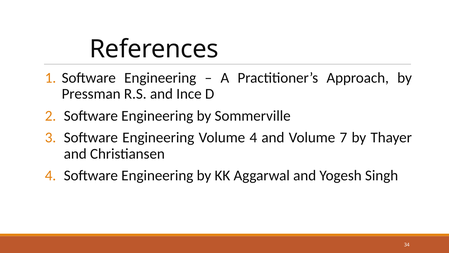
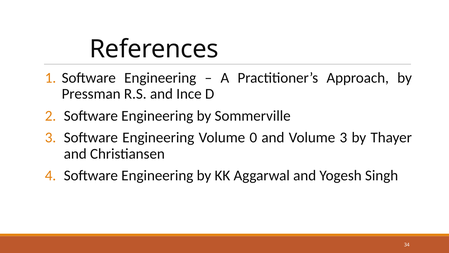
Volume 4: 4 -> 0
Volume 7: 7 -> 3
